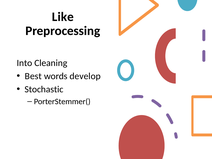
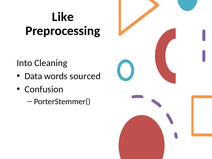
Best: Best -> Data
develop: develop -> sourced
Stochastic: Stochastic -> Confusion
